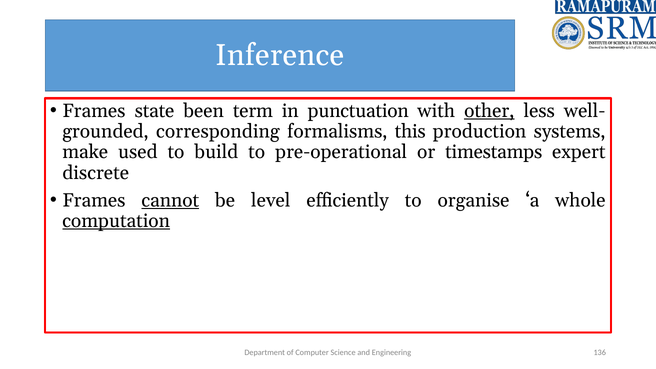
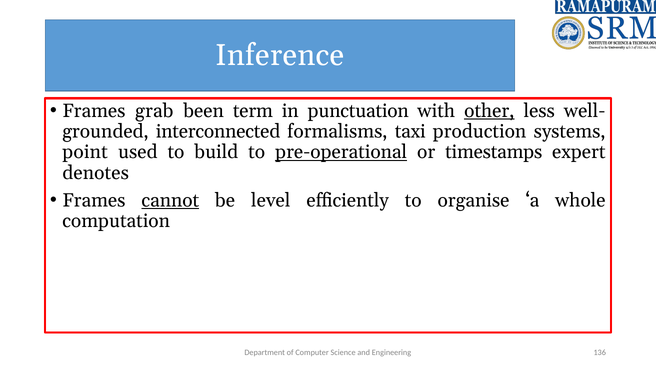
state: state -> grab
corresponding: corresponding -> interconnected
this: this -> taxi
make: make -> point
pre-operational underline: none -> present
discrete: discrete -> denotes
computation underline: present -> none
